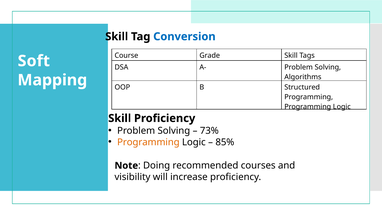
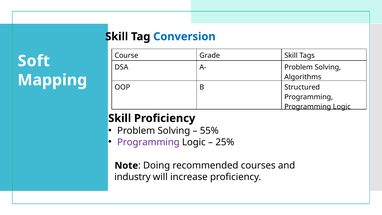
73%: 73% -> 55%
Programming at (148, 142) colour: orange -> purple
85%: 85% -> 25%
visibility: visibility -> industry
